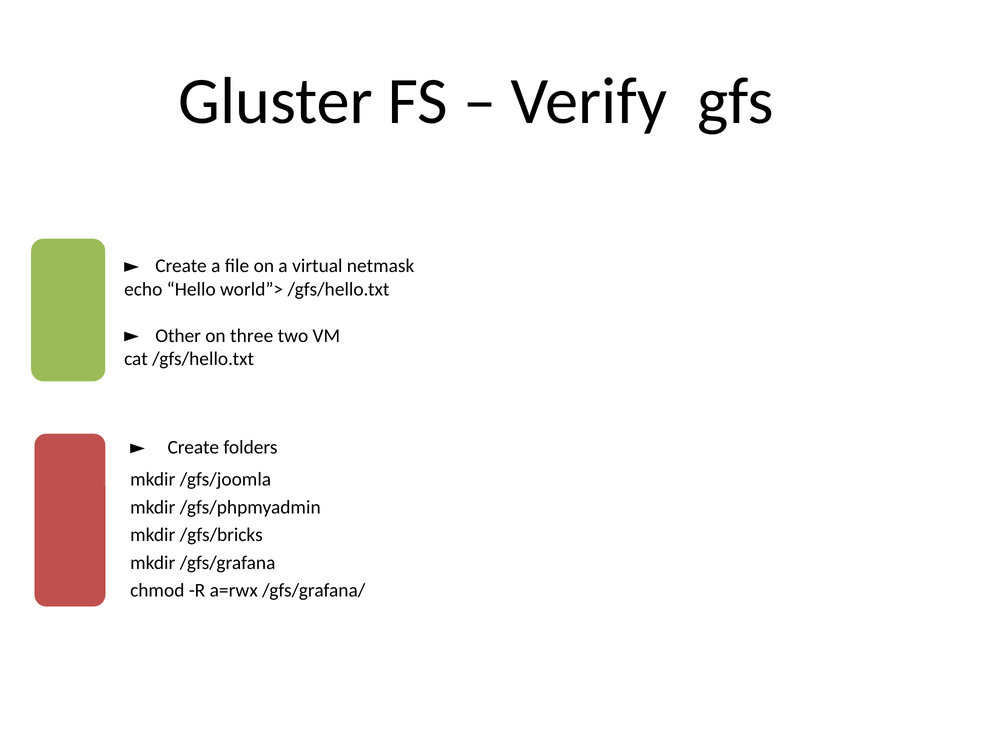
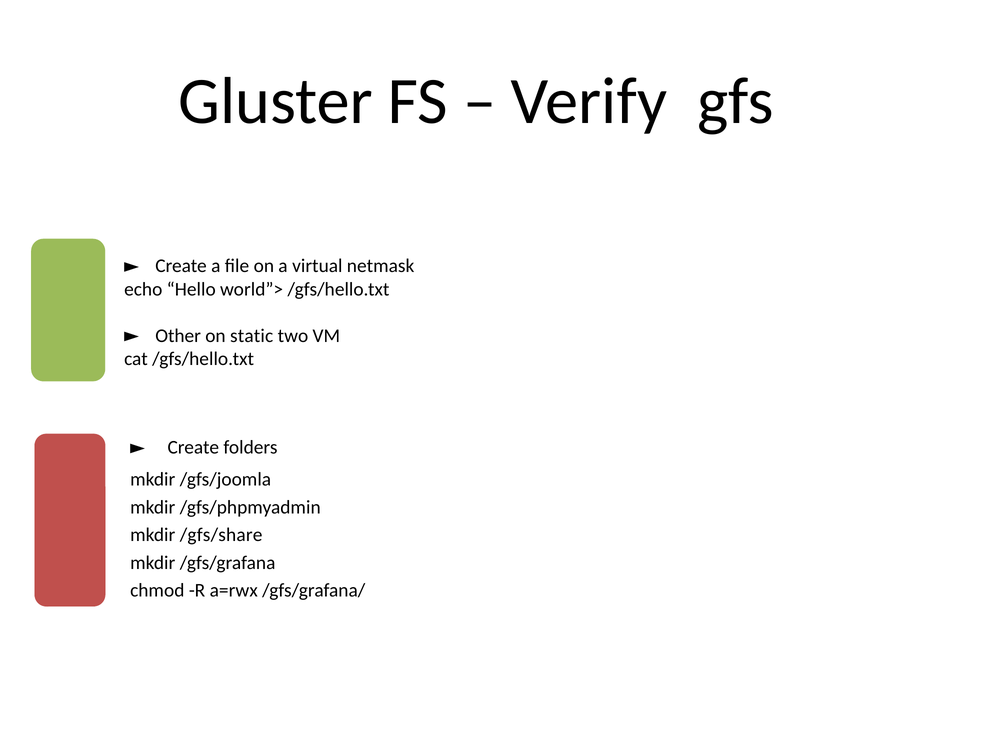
three: three -> static
/gfs/bricks: /gfs/bricks -> /gfs/share
